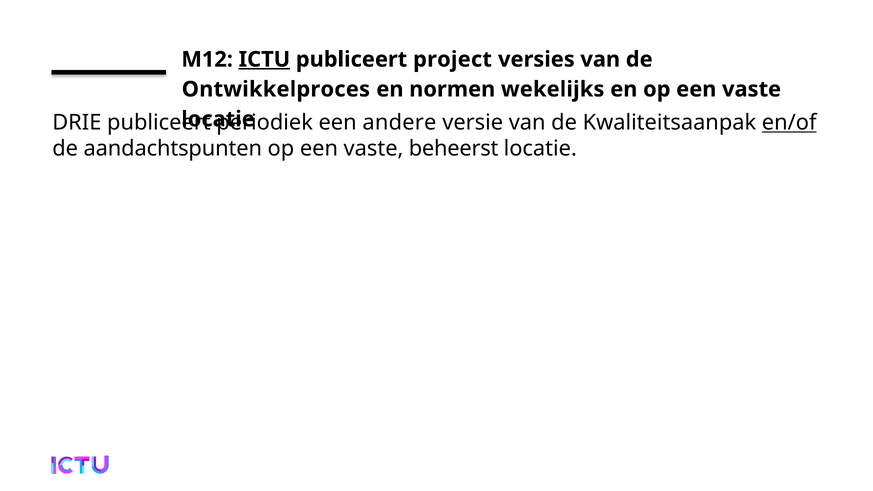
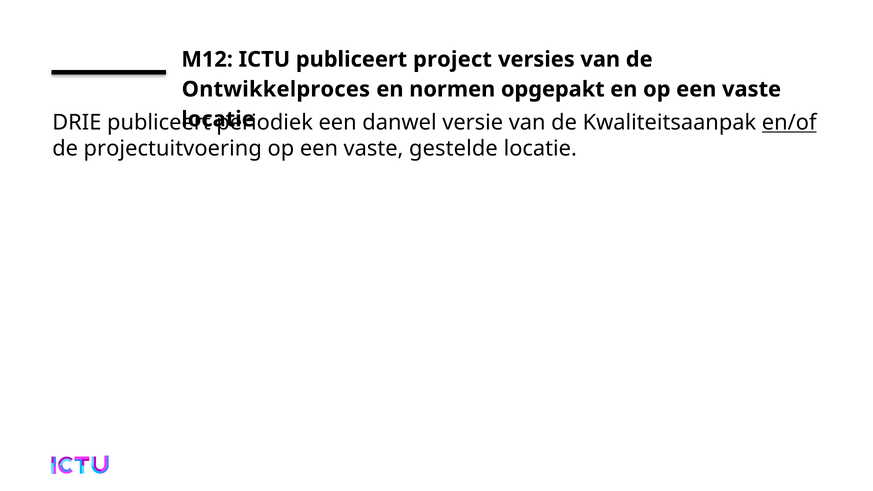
ICTU underline: present -> none
wekelijks: wekelijks -> opgepakt
andere: andere -> danwel
aandachtspunten: aandachtspunten -> projectuitvoering
beheerst: beheerst -> gestelde
